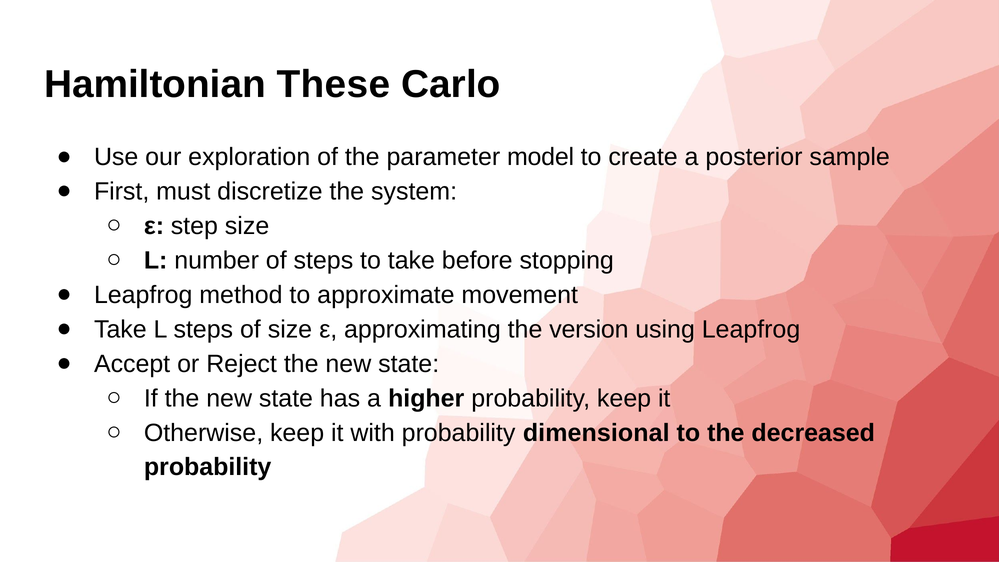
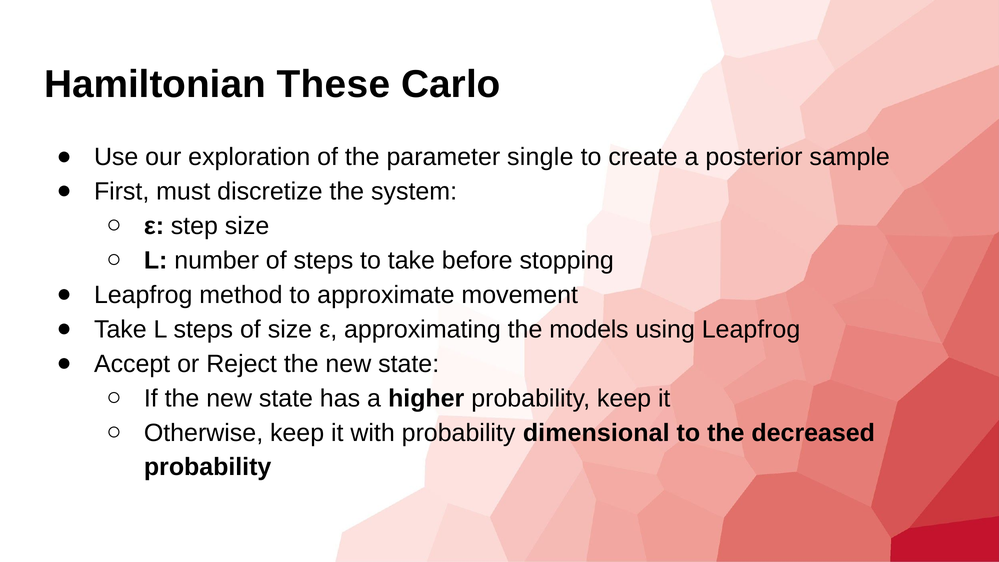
model: model -> single
version: version -> models
